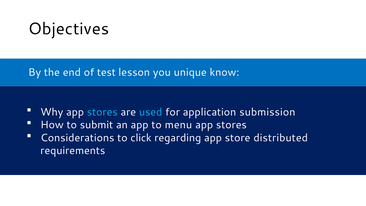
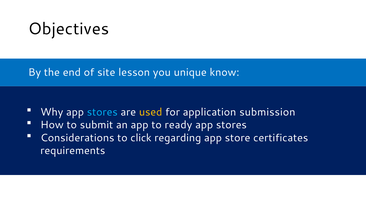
test: test -> site
used colour: light blue -> yellow
menu: menu -> ready
distributed: distributed -> certificates
